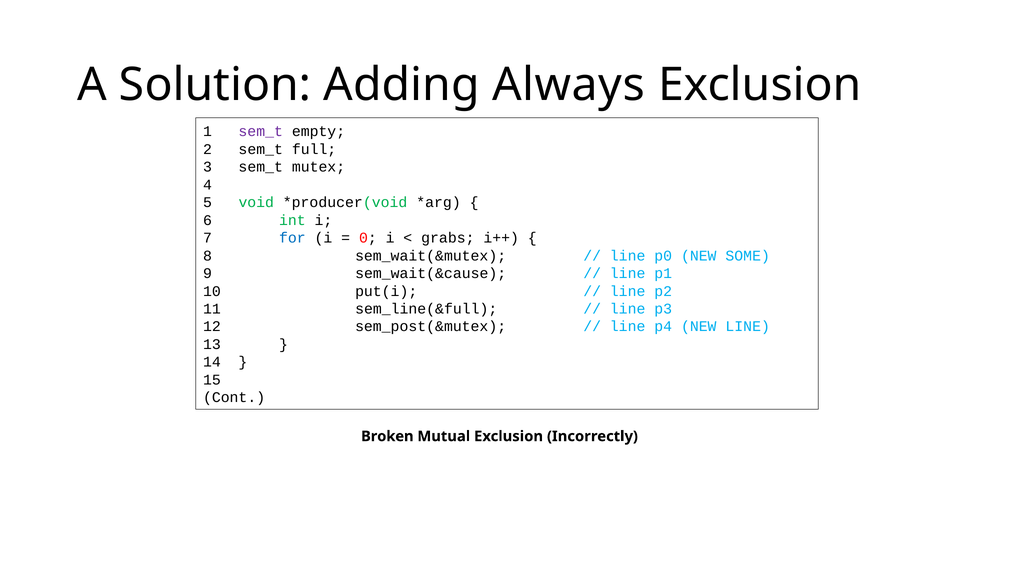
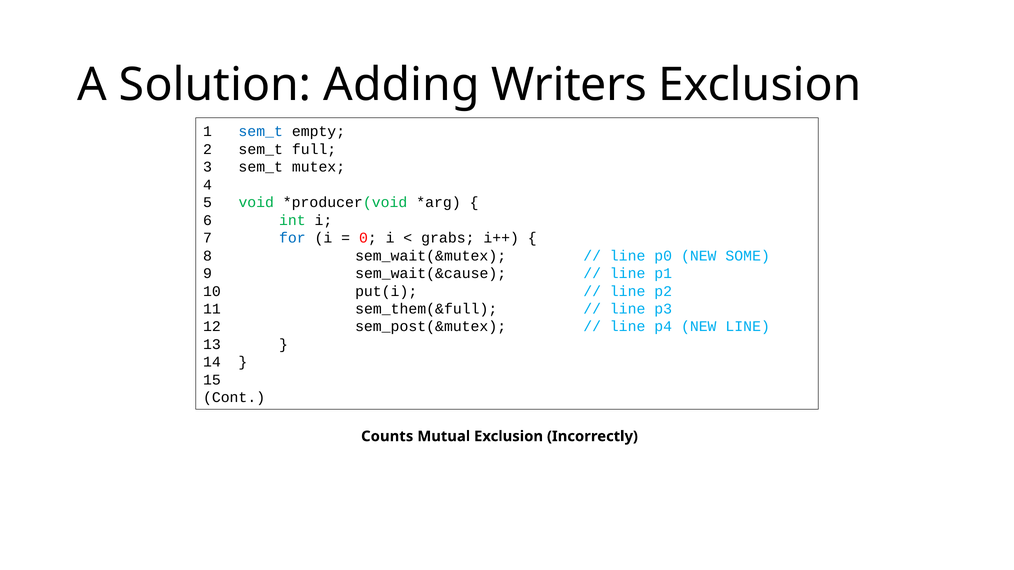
Always: Always -> Writers
sem_t at (261, 132) colour: purple -> blue
sem_line(&full: sem_line(&full -> sem_them(&full
Broken: Broken -> Counts
